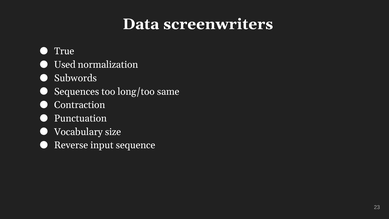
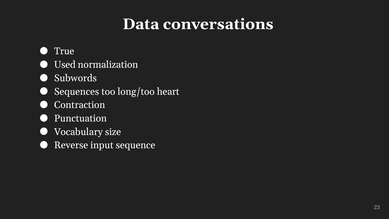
screenwriters: screenwriters -> conversations
same: same -> heart
